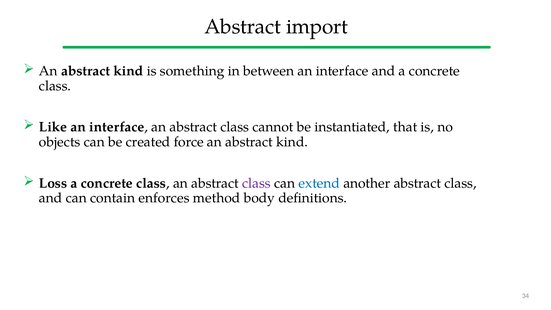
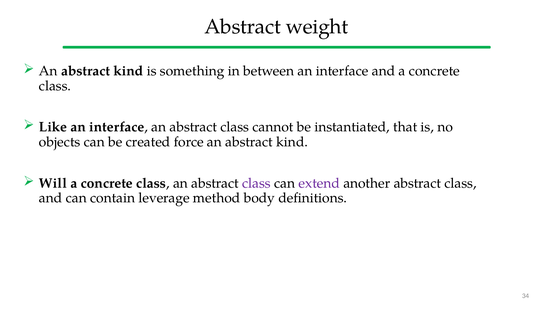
import: import -> weight
Loss: Loss -> Will
extend colour: blue -> purple
enforces: enforces -> leverage
